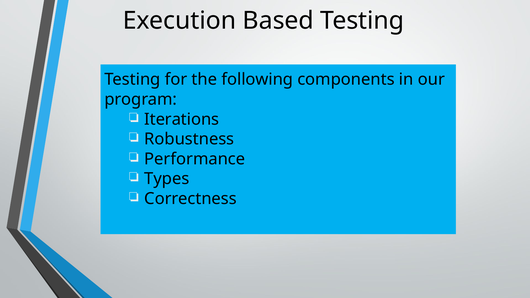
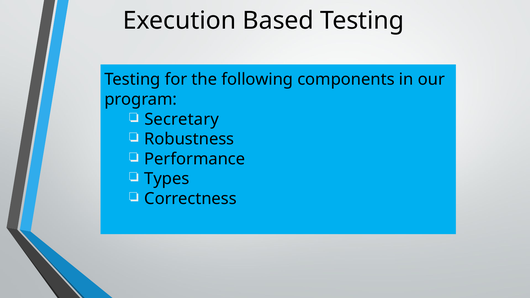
Iterations: Iterations -> Secretary
